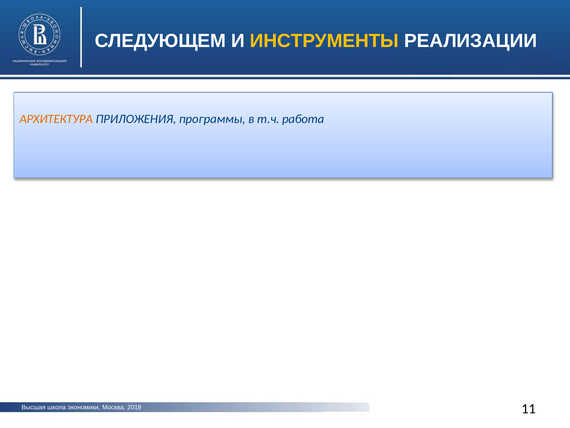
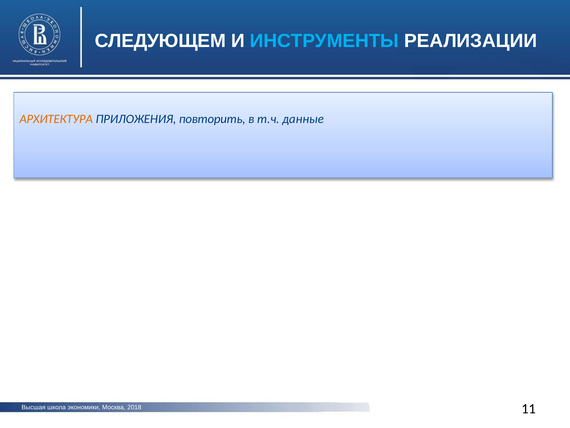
ИНСТРУМЕНТЫ colour: yellow -> light blue
программы: программы -> повторить
работа: работа -> данные
